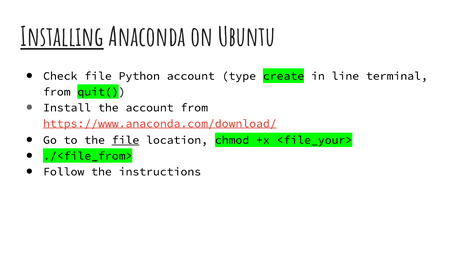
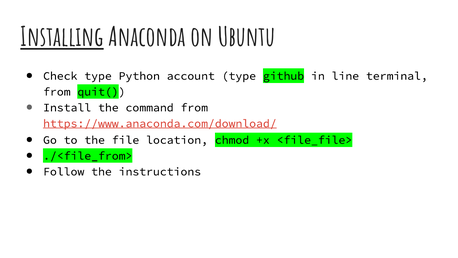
Check file: file -> type
create: create -> github
the account: account -> command
file at (126, 140) underline: present -> none
<file_your>: <file_your> -> <file_file>
